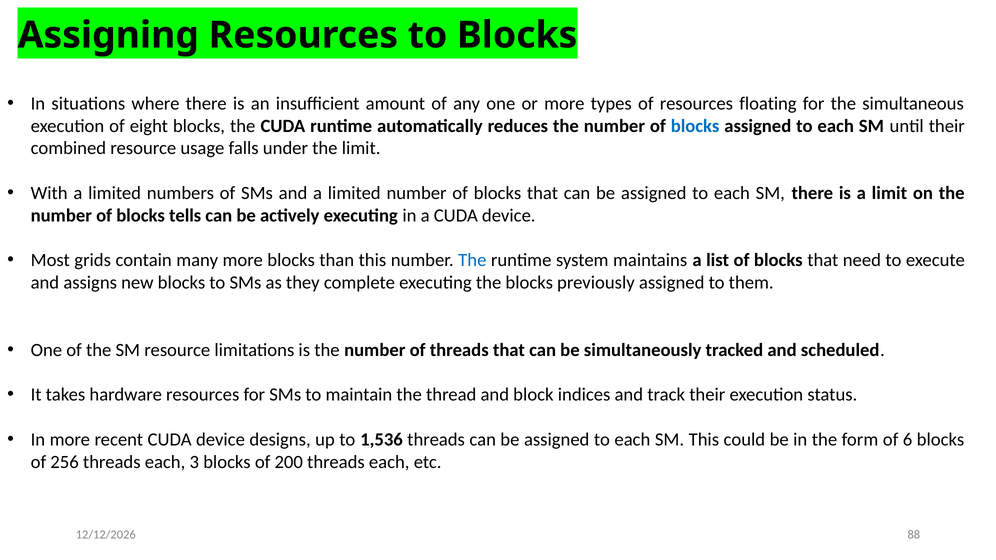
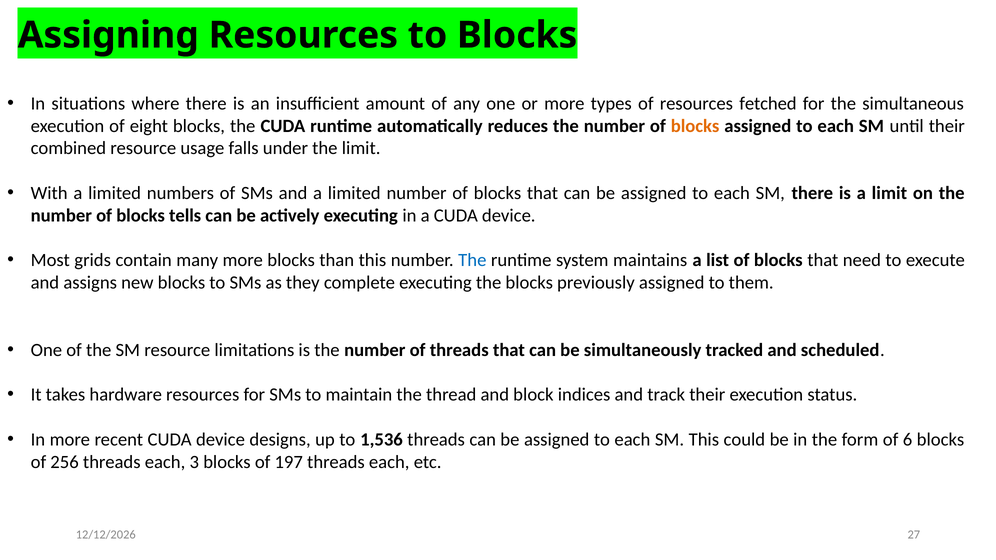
floating: floating -> fetched
blocks at (695, 126) colour: blue -> orange
200: 200 -> 197
88: 88 -> 27
